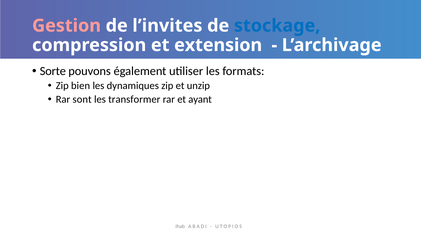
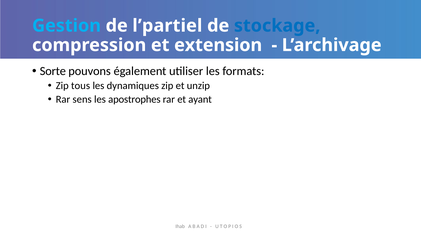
Gestion colour: pink -> light blue
l’invites: l’invites -> l’partiel
bien: bien -> tous
sont: sont -> sens
transformer: transformer -> apostrophes
